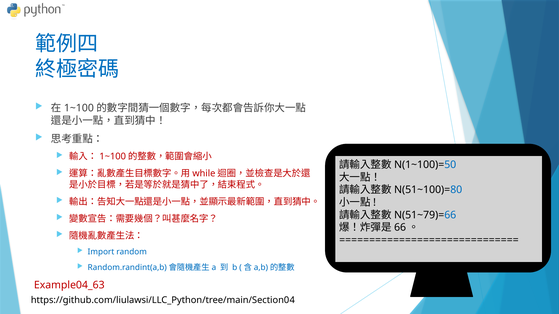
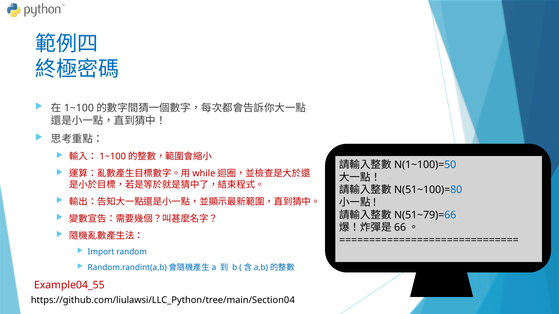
Example04_63: Example04_63 -> Example04_55
